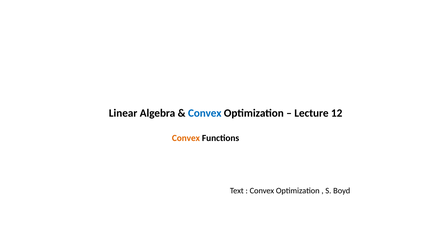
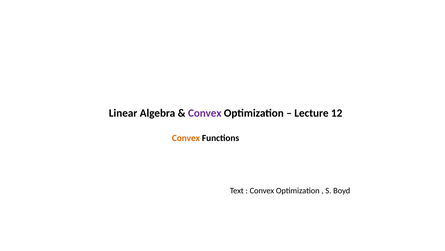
Convex at (205, 113) colour: blue -> purple
